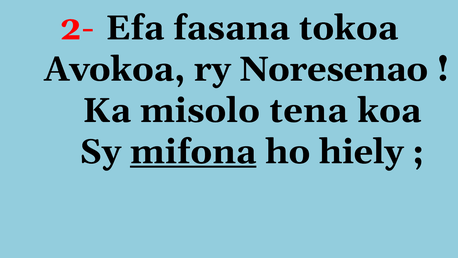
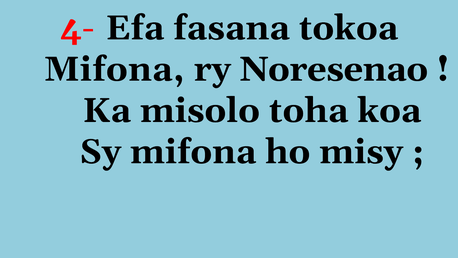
2-: 2- -> 4-
Avokoa at (114, 69): Avokoa -> Mifona
tena: tena -> toha
mifona at (193, 152) underline: present -> none
hiely: hiely -> misy
